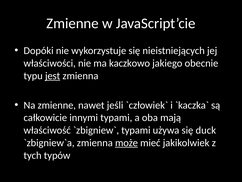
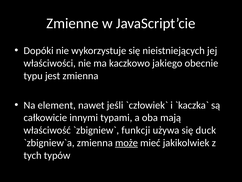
jest underline: present -> none
Na zmienne: zmienne -> element
typami at (136, 130): typami -> funkcji
